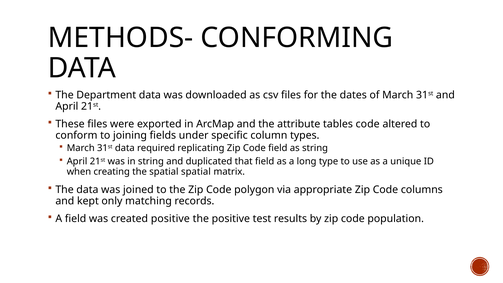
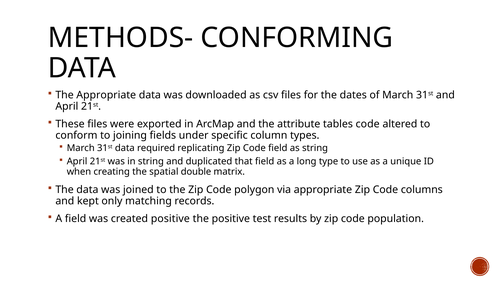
The Department: Department -> Appropriate
spatial spatial: spatial -> double
